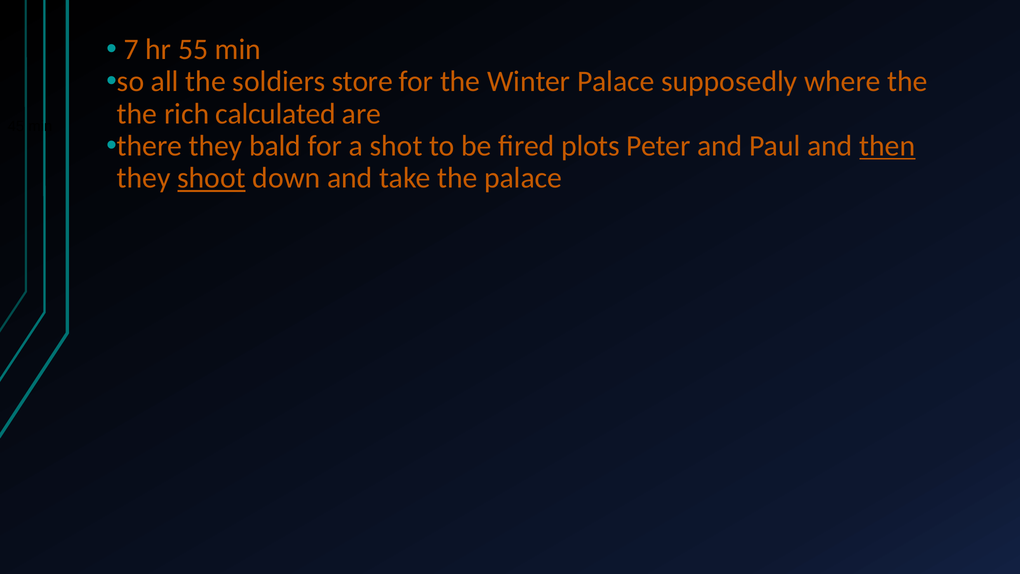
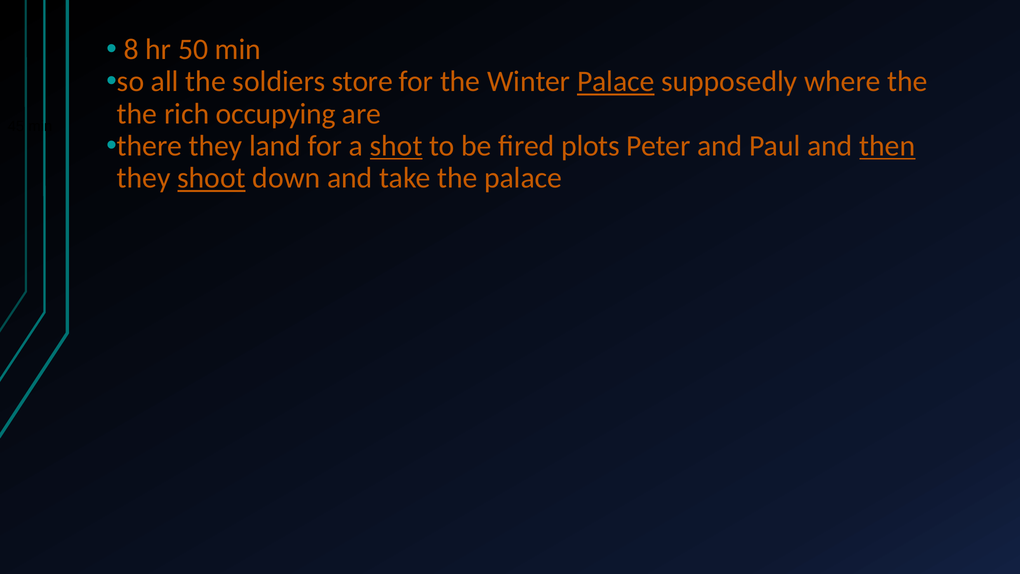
7: 7 -> 8
55: 55 -> 50
Palace at (616, 82) underline: none -> present
calculated: calculated -> occupying
bald: bald -> land
shot underline: none -> present
